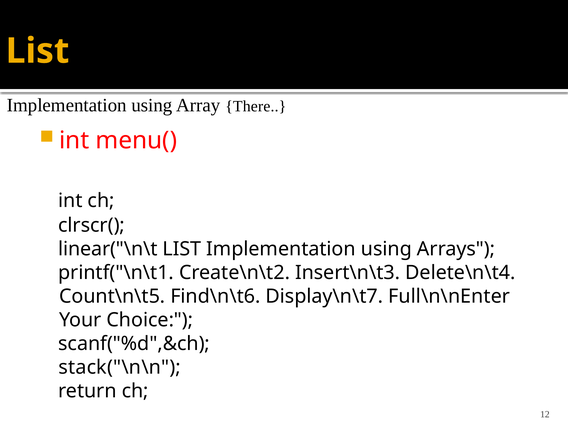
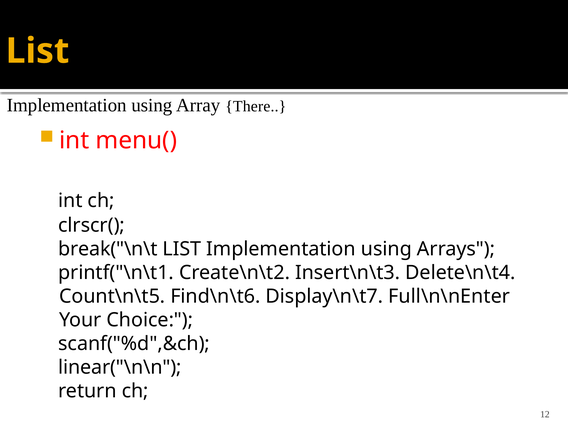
linear("\n\t: linear("\n\t -> break("\n\t
stack("\n\n: stack("\n\n -> linear("\n\n
